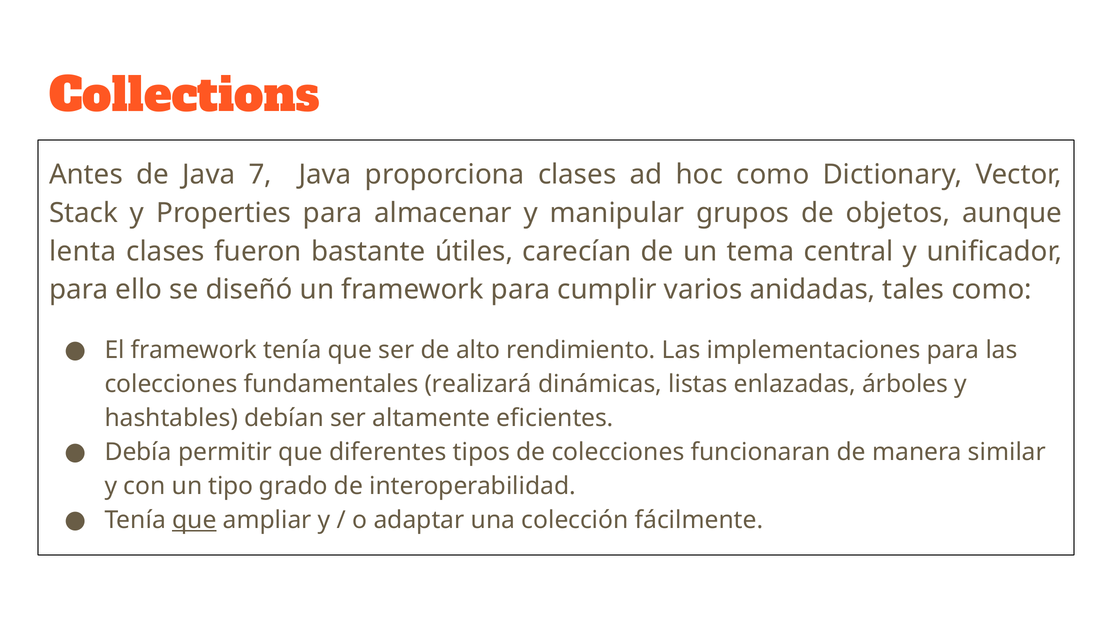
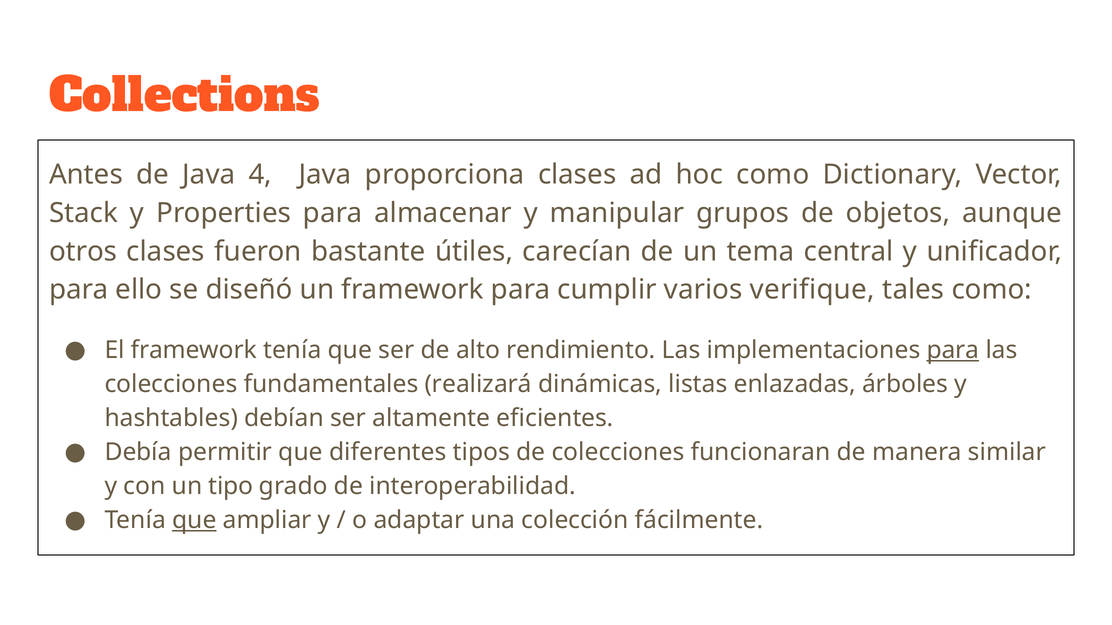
7: 7 -> 4
lenta: lenta -> otros
anidadas: anidadas -> verifique
para at (953, 350) underline: none -> present
